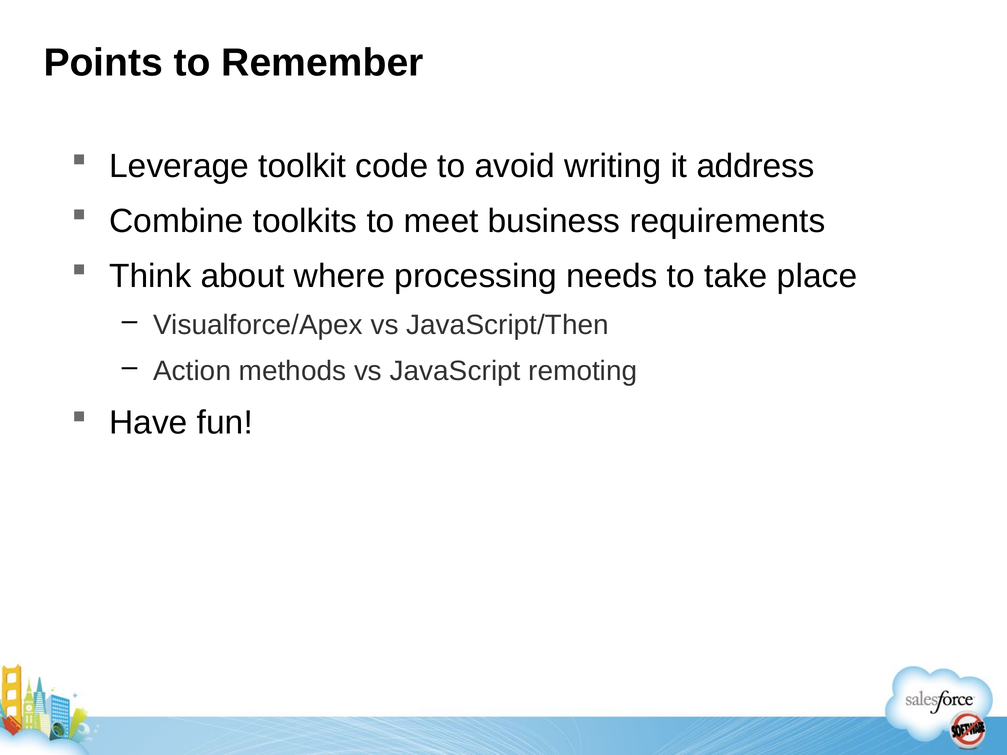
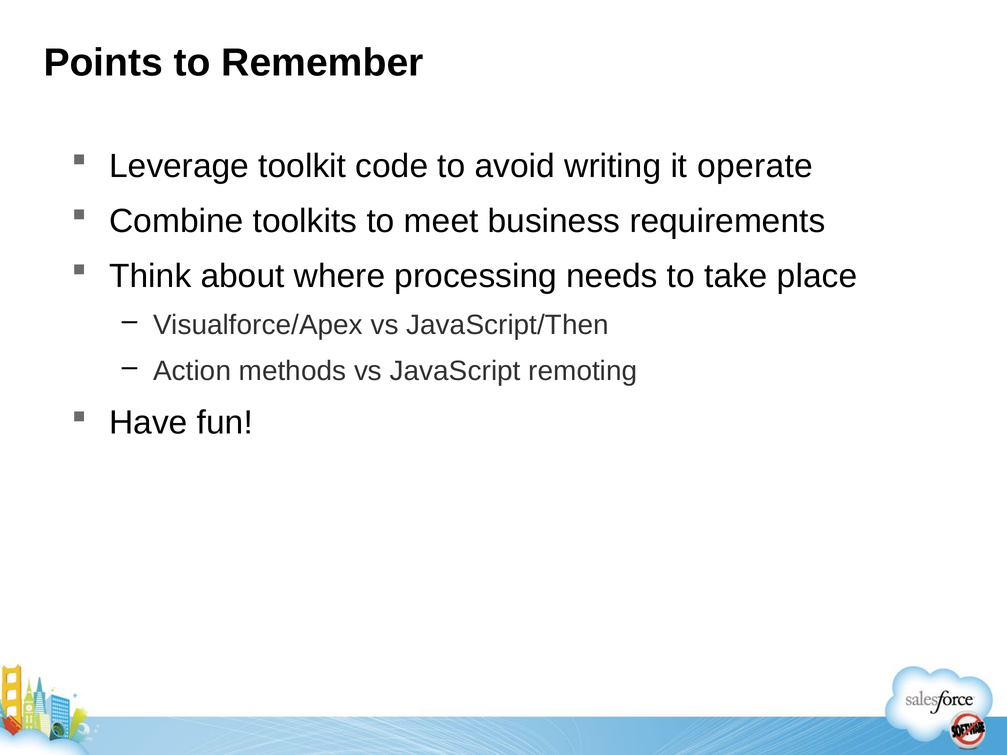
address: address -> operate
